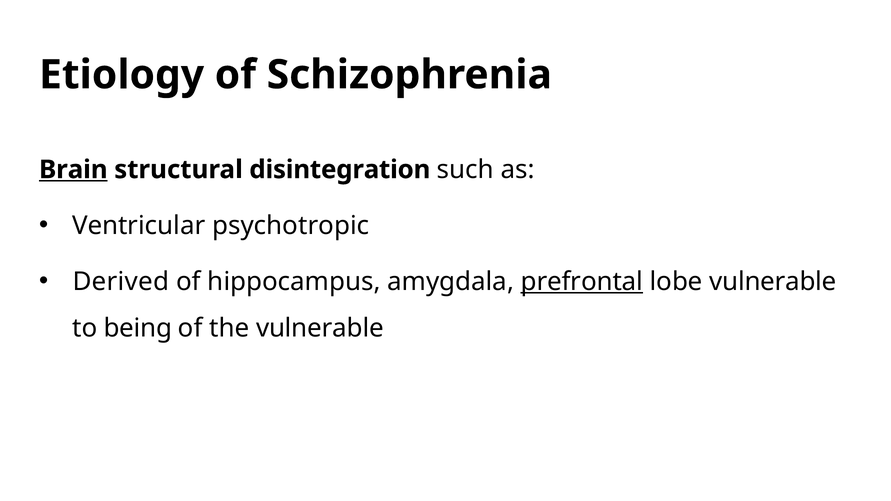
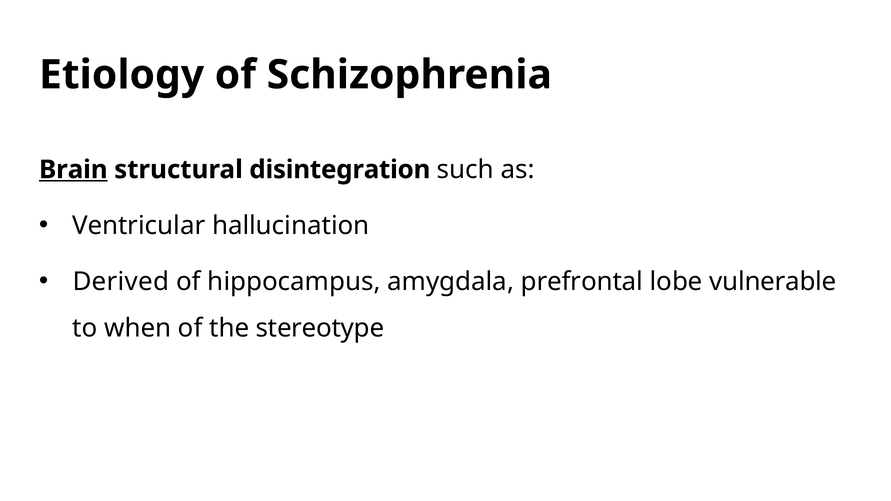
psychotropic: psychotropic -> hallucination
prefrontal underline: present -> none
being: being -> when
the vulnerable: vulnerable -> stereotype
